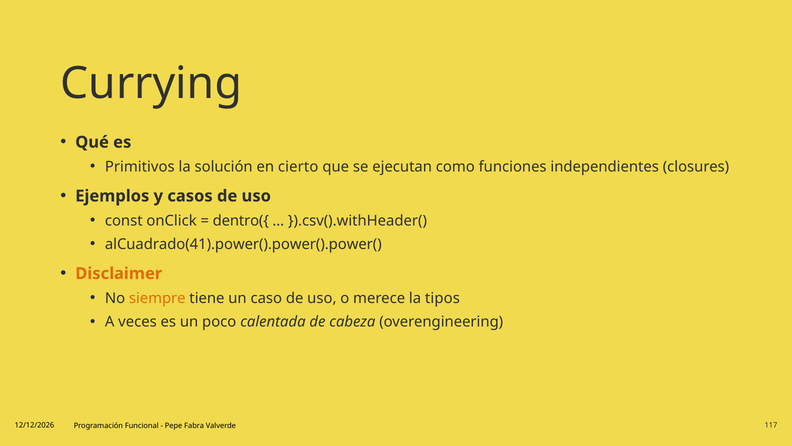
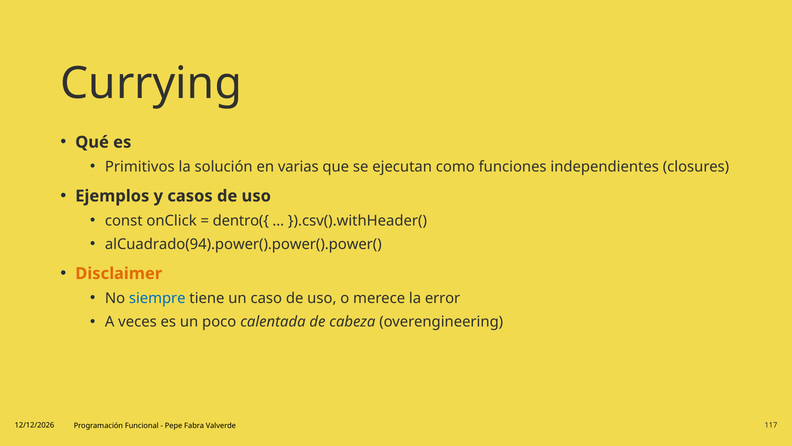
cierto: cierto -> varias
alCuadrado(41).power().power().power(: alCuadrado(41).power().power().power( -> alCuadrado(94).power().power().power(
siempre colour: orange -> blue
tipos: tipos -> error
